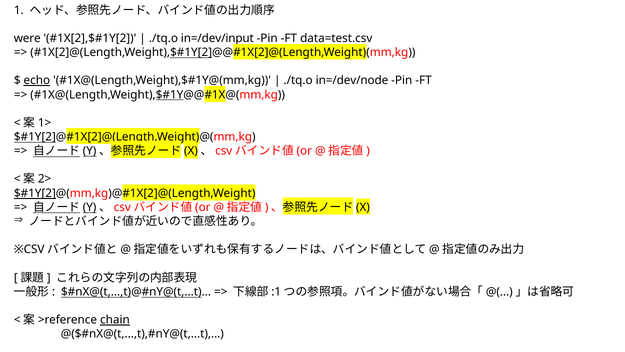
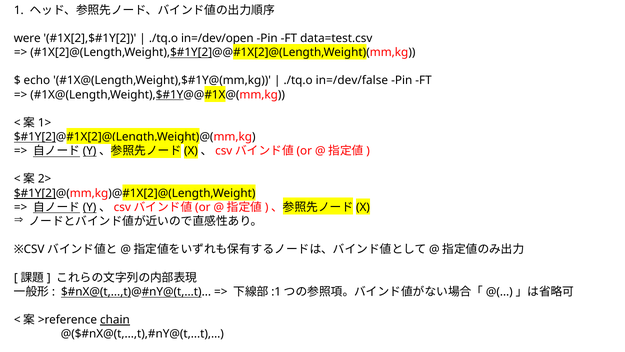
in=/dev/input: in=/dev/input -> in=/dev/open
echo underline: present -> none
in=/dev/node: in=/dev/node -> in=/dev/false
